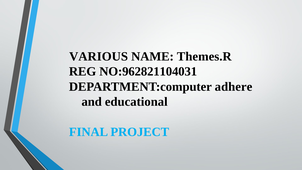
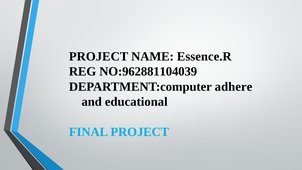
VARIOUS at (99, 56): VARIOUS -> PROJECT
Themes.R: Themes.R -> Essence.R
NO:962821104031: NO:962821104031 -> NO:962881104039
